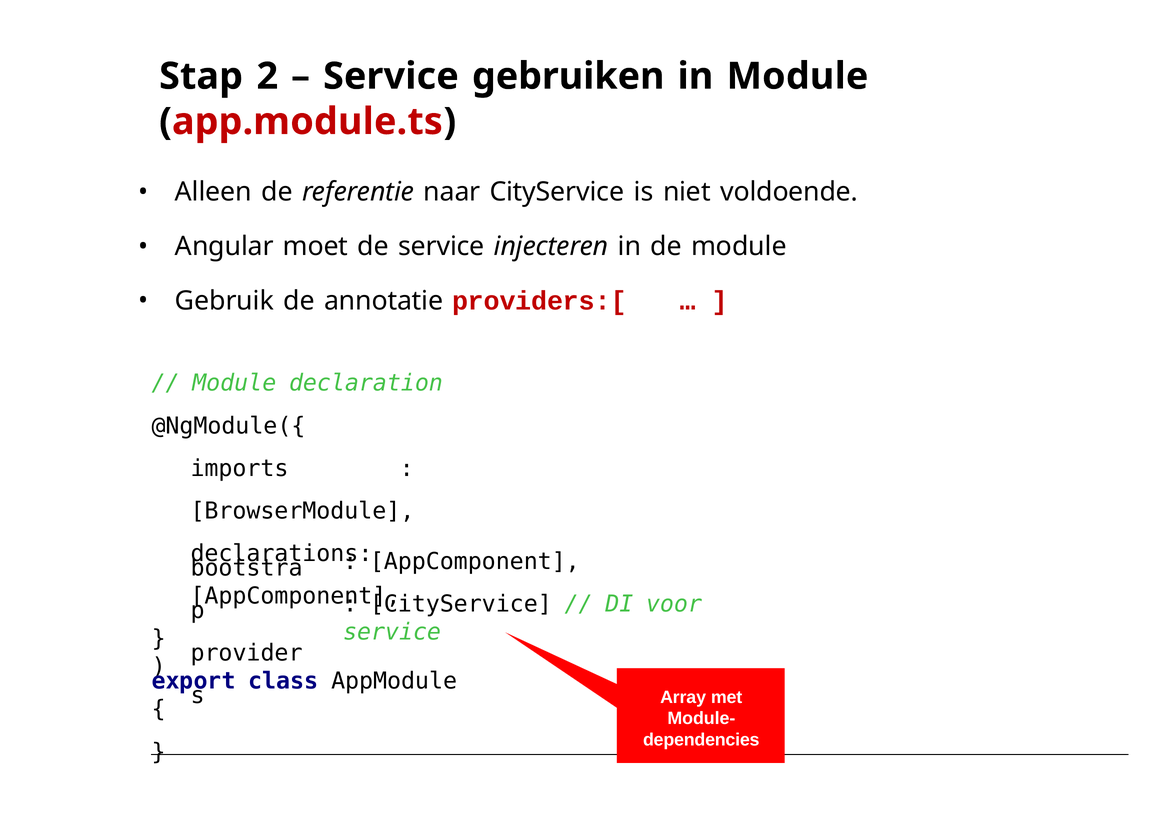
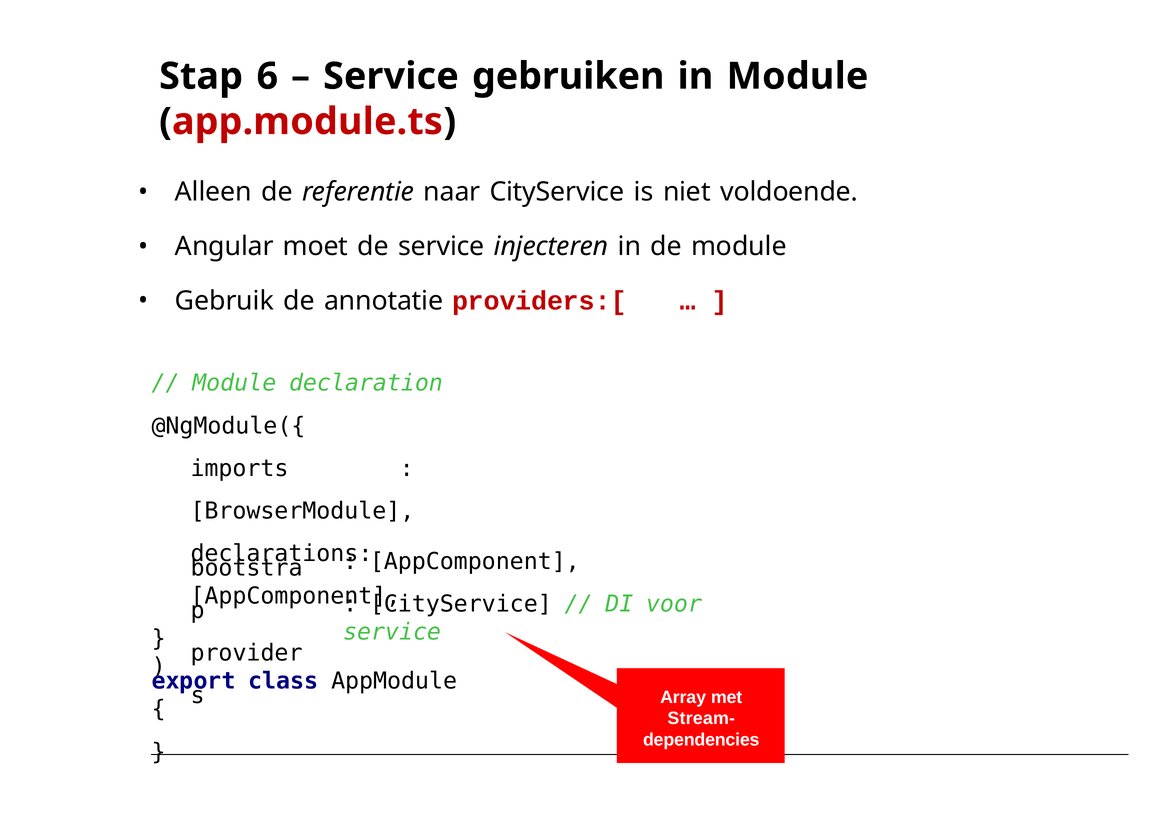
2: 2 -> 6
Module-: Module- -> Stream-
